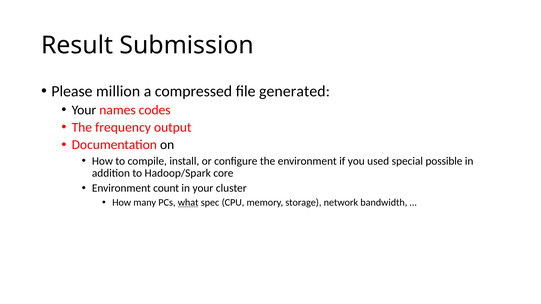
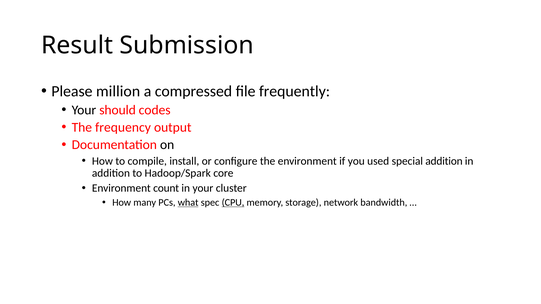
generated: generated -> frequently
names: names -> should
special possible: possible -> addition
CPU underline: none -> present
